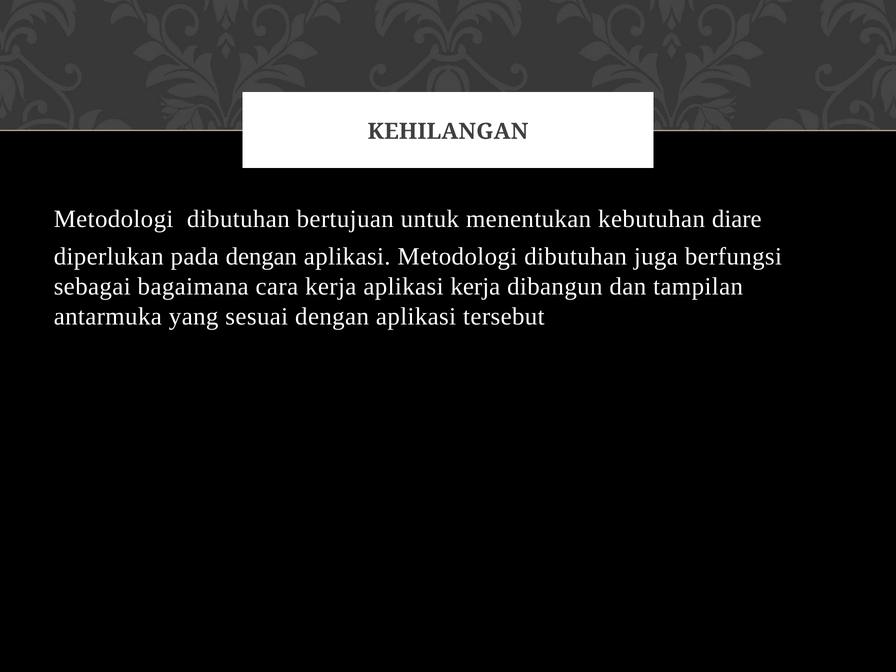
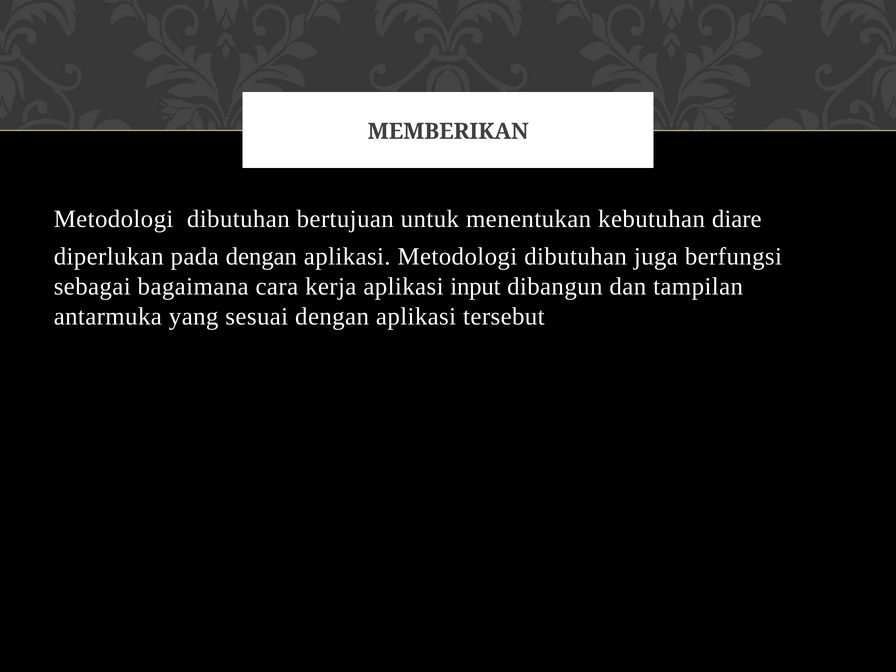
KEHILANGAN: KEHILANGAN -> MEMBERIKAN
aplikasi kerja: kerja -> input
